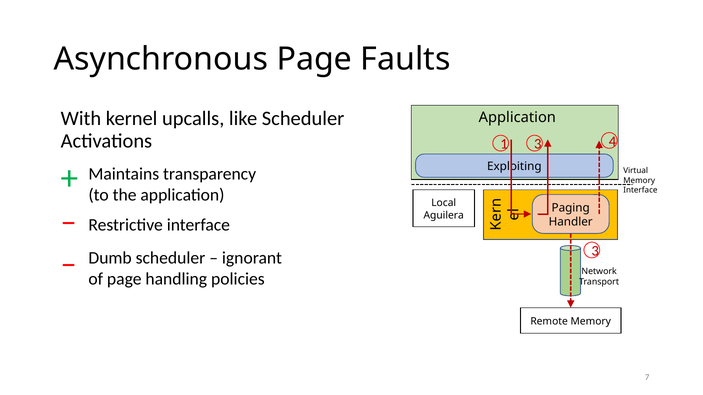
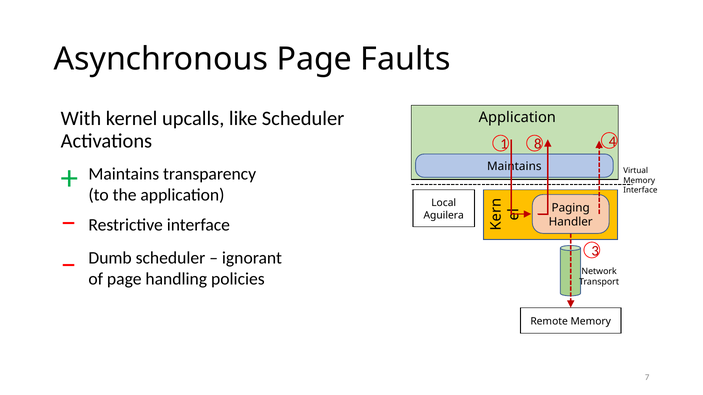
1 3: 3 -> 8
Exploiting at (514, 167): Exploiting -> Maintains
